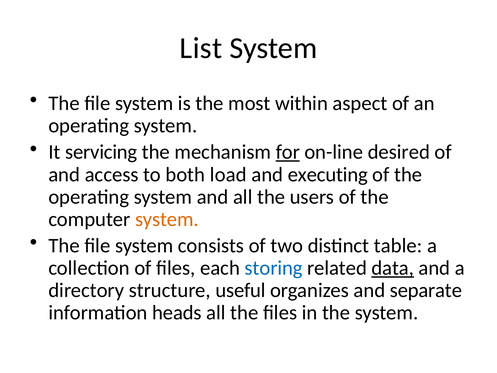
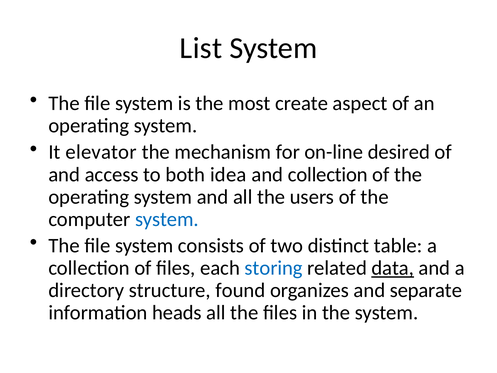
within: within -> create
servicing: servicing -> elevator
for underline: present -> none
load: load -> idea
and executing: executing -> collection
system at (167, 219) colour: orange -> blue
useful: useful -> found
